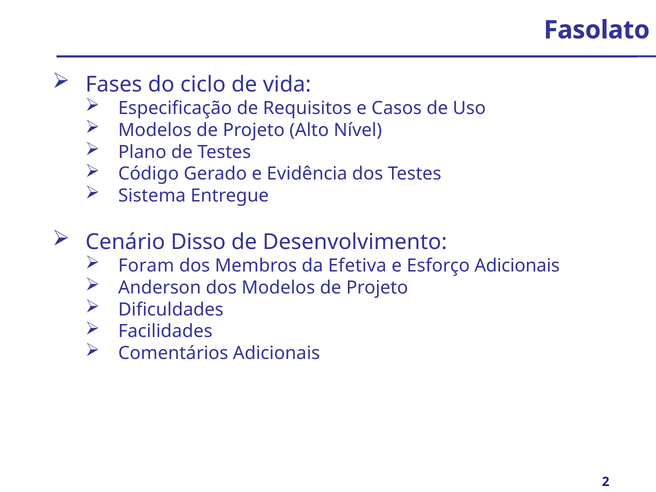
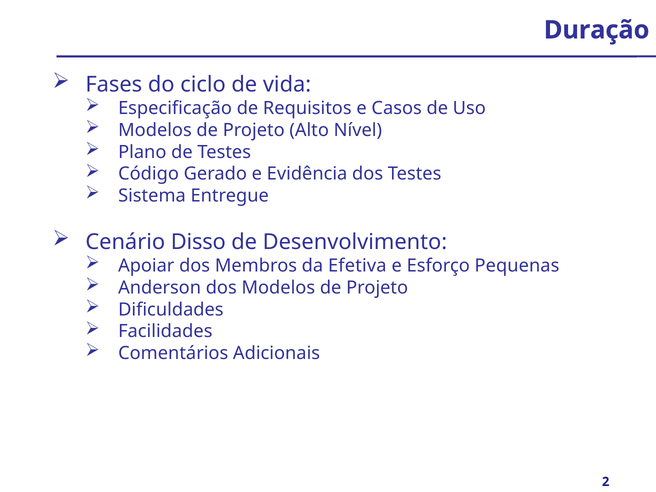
Fasolato: Fasolato -> Duração
Foram: Foram -> Apoiar
Esforço Adicionais: Adicionais -> Pequenas
